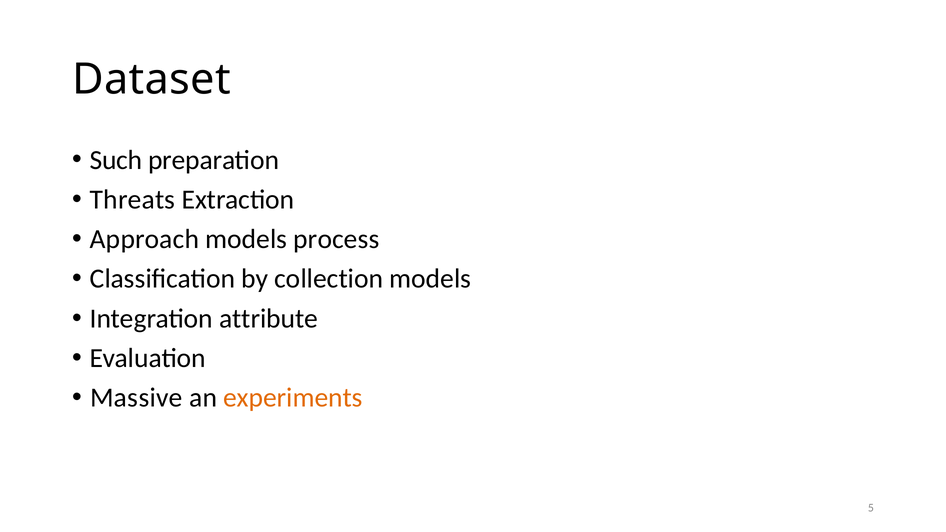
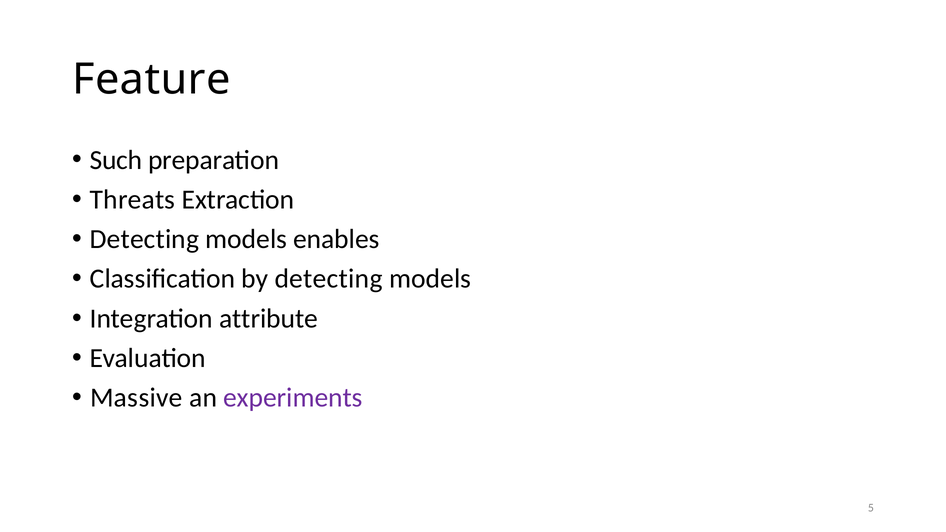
Dataset: Dataset -> Feature
Approach at (144, 239): Approach -> Detecting
process: process -> enables
by collection: collection -> detecting
experiments colour: orange -> purple
